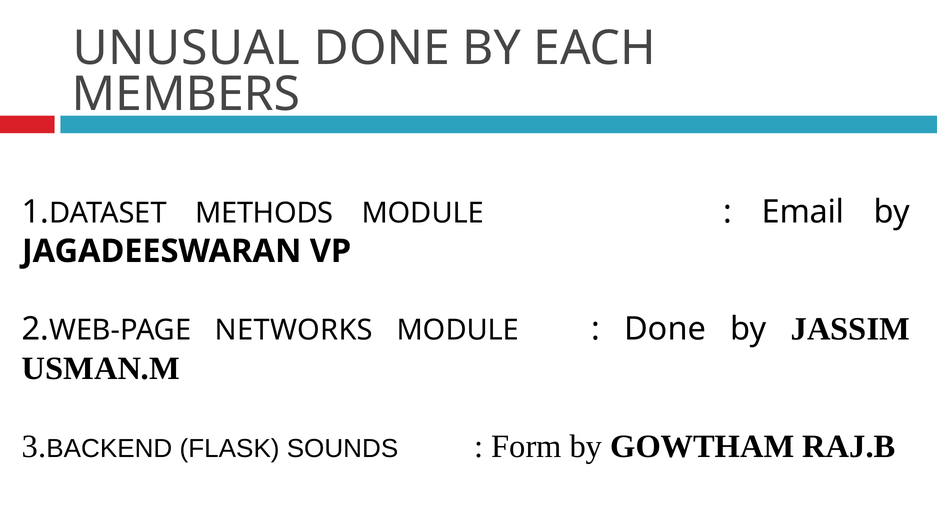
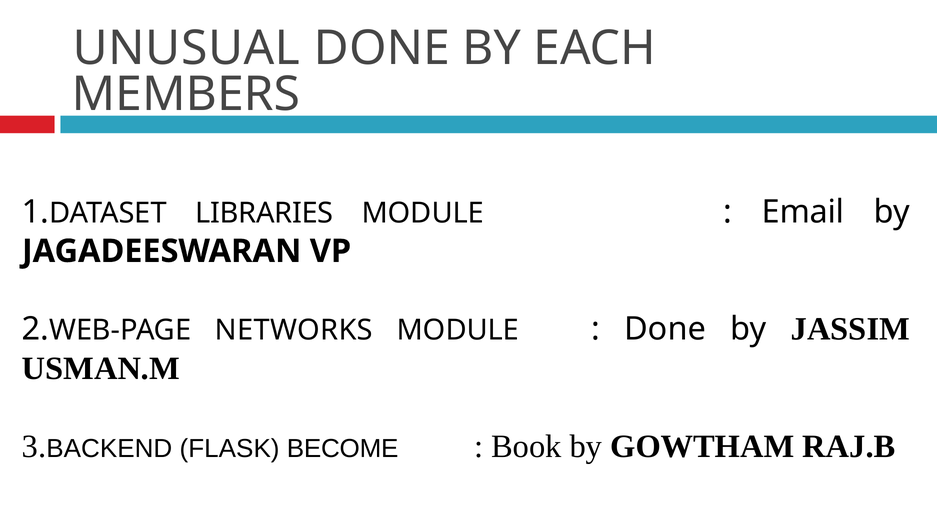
METHODS: METHODS -> LIBRARIES
SOUNDS: SOUNDS -> BECOME
Form: Form -> Book
